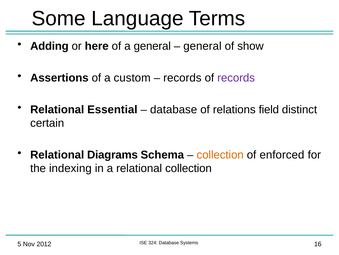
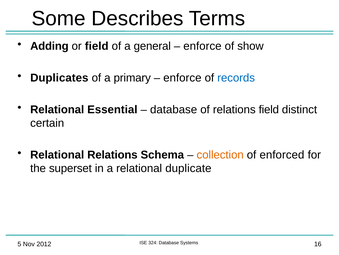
Language: Language -> Describes
or here: here -> field
general at (202, 46): general -> enforce
Assertions: Assertions -> Duplicates
custom: custom -> primary
records at (182, 78): records -> enforce
records at (236, 78) colour: purple -> blue
Relational Diagrams: Diagrams -> Relations
indexing: indexing -> superset
relational collection: collection -> duplicate
